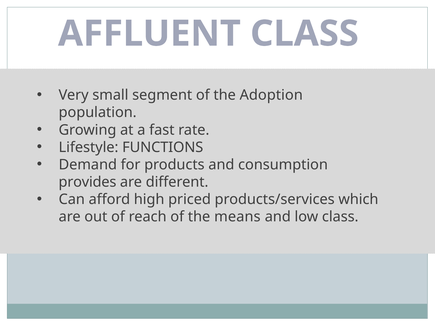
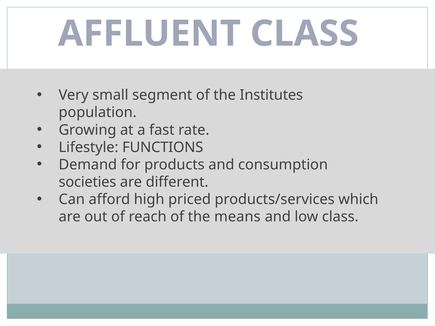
Adoption: Adoption -> Institutes
provides: provides -> societies
